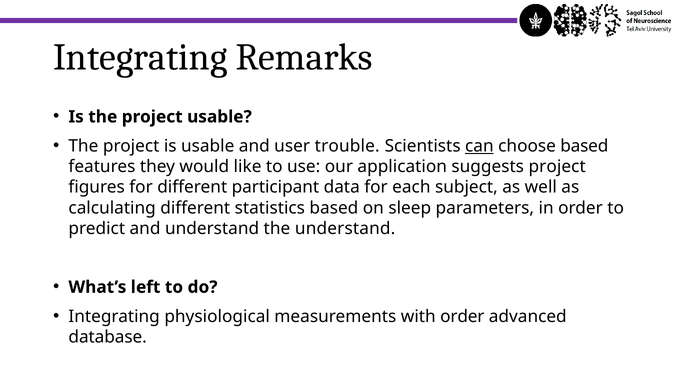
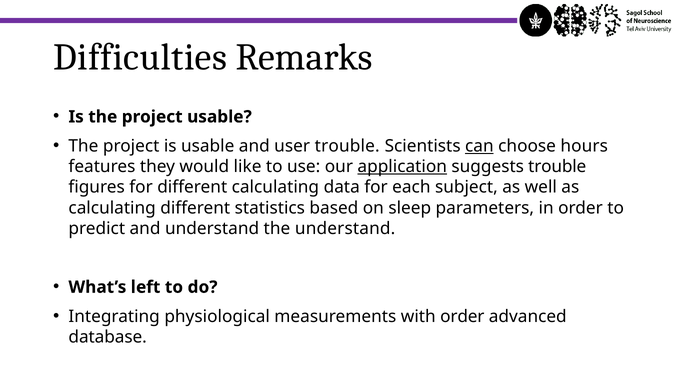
Integrating at (140, 57): Integrating -> Difficulties
choose based: based -> hours
application underline: none -> present
suggests project: project -> trouble
different participant: participant -> calculating
